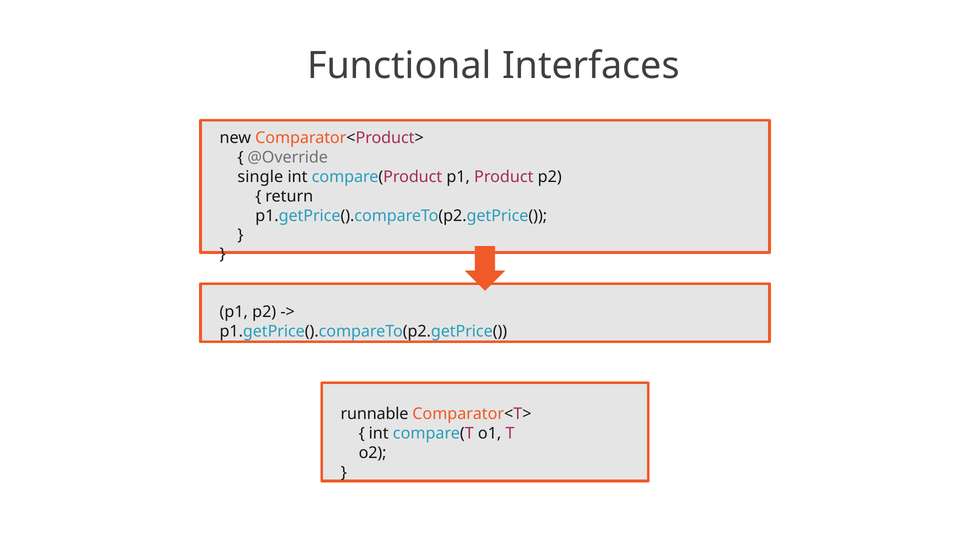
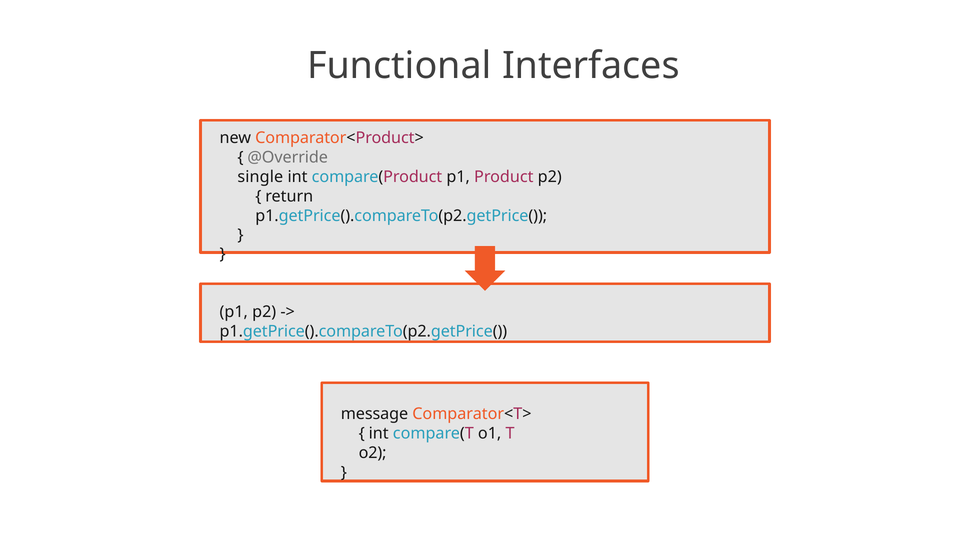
runnable: runnable -> message
